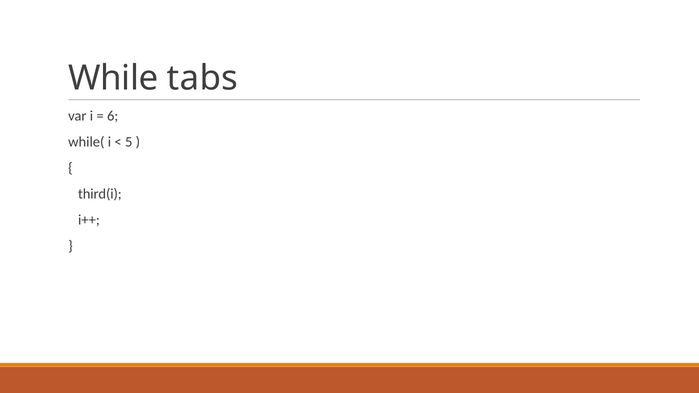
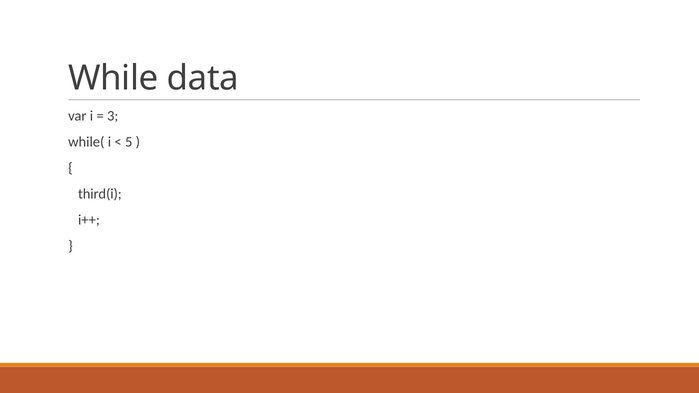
tabs: tabs -> data
6: 6 -> 3
